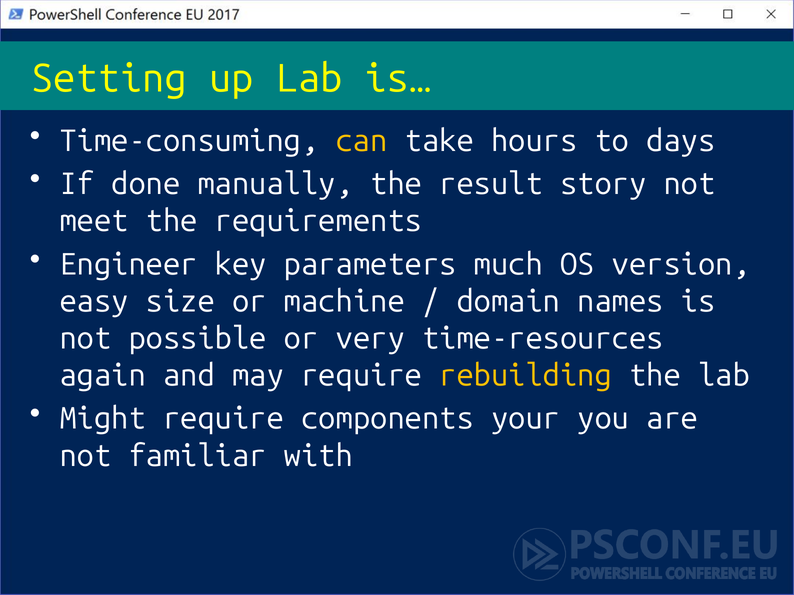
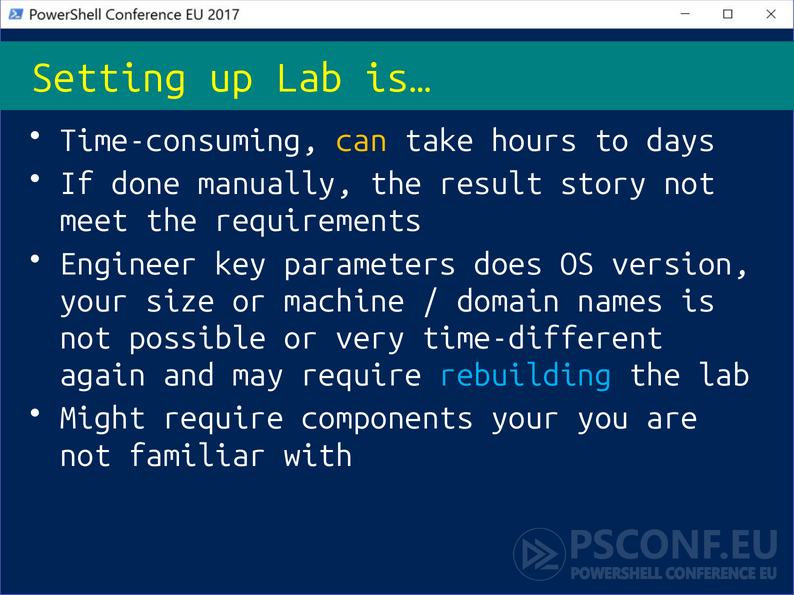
much: much -> does
easy at (94, 302): easy -> your
time-resources: time-resources -> time-different
rebuilding colour: yellow -> light blue
